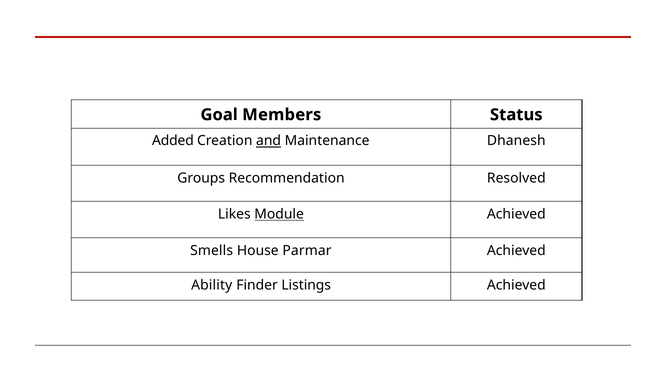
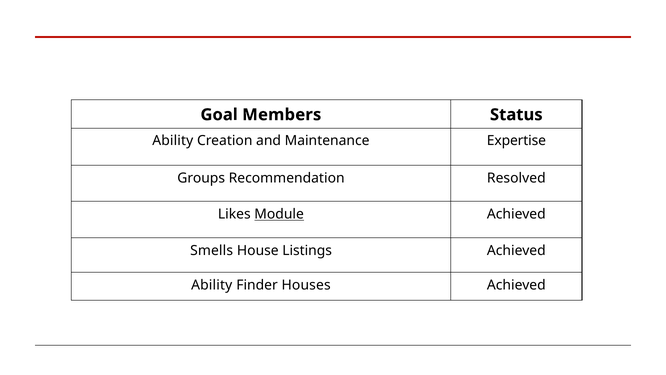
Added at (173, 141): Added -> Ability
and underline: present -> none
Dhanesh: Dhanesh -> Expertise
Parmar: Parmar -> Listings
Listings: Listings -> Houses
